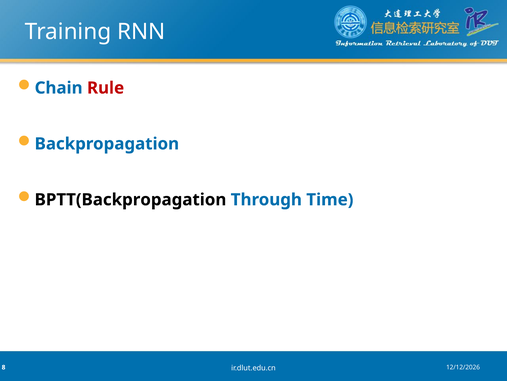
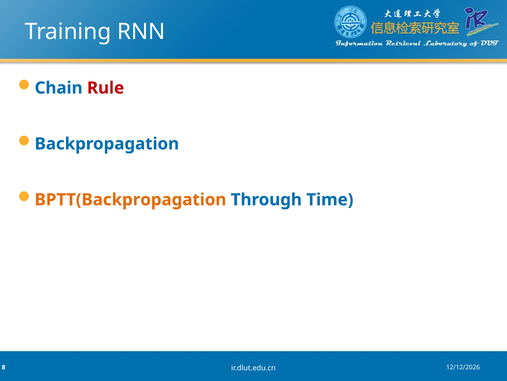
BPTT(Backpropagation colour: black -> orange
